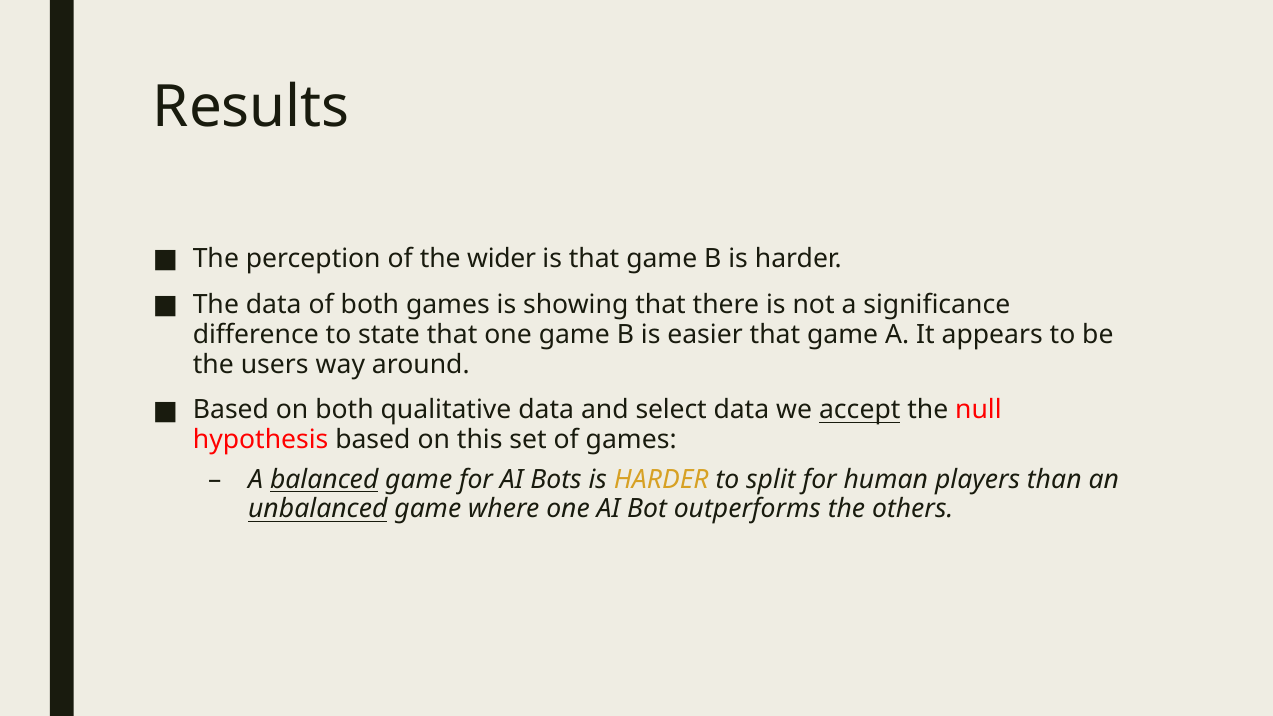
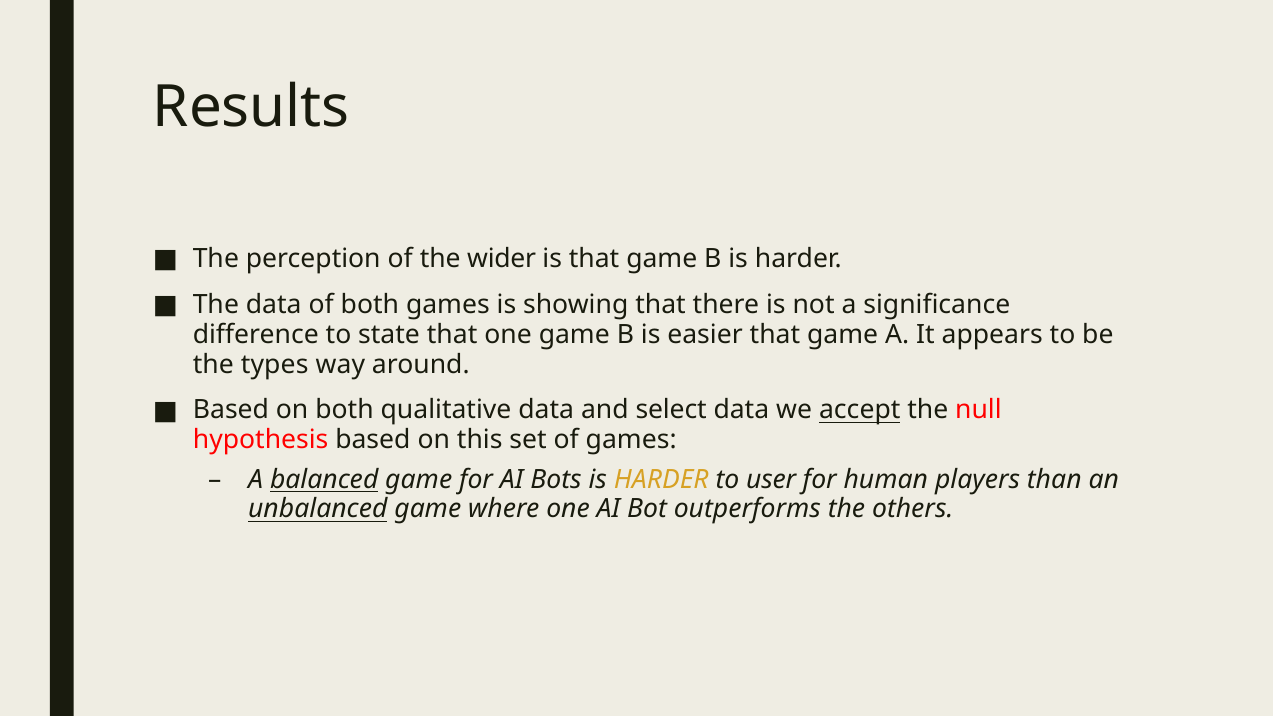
users: users -> types
split: split -> user
